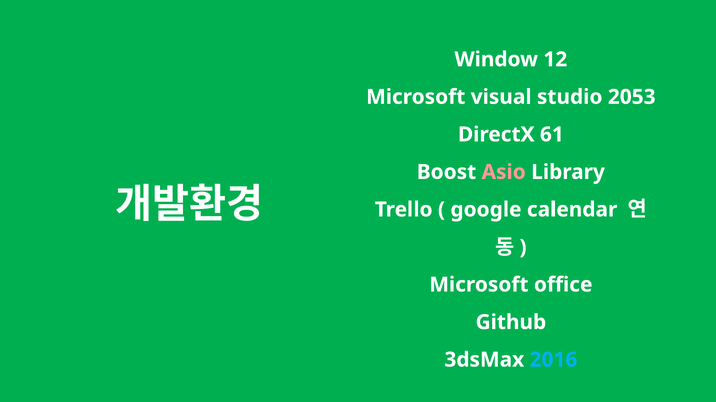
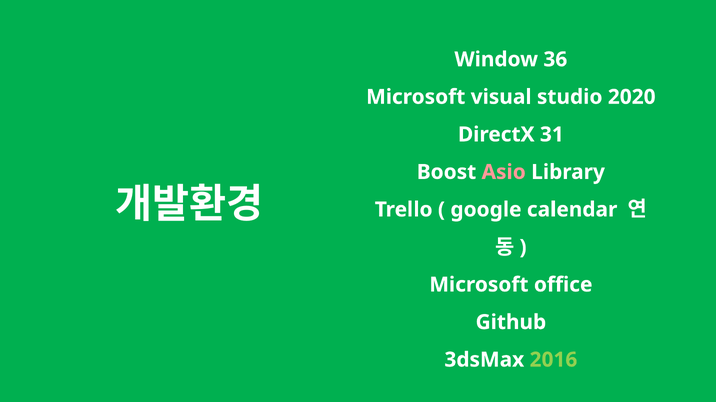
12: 12 -> 36
2053: 2053 -> 2020
61: 61 -> 31
2016 colour: light blue -> light green
